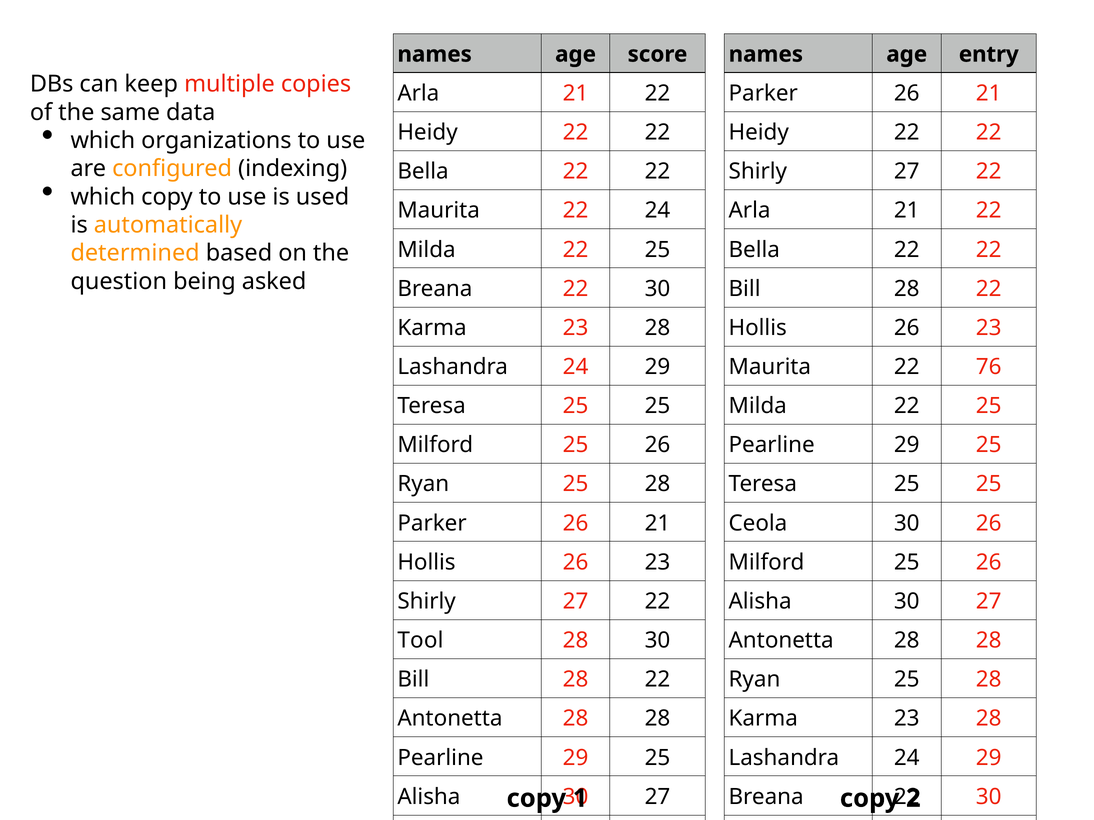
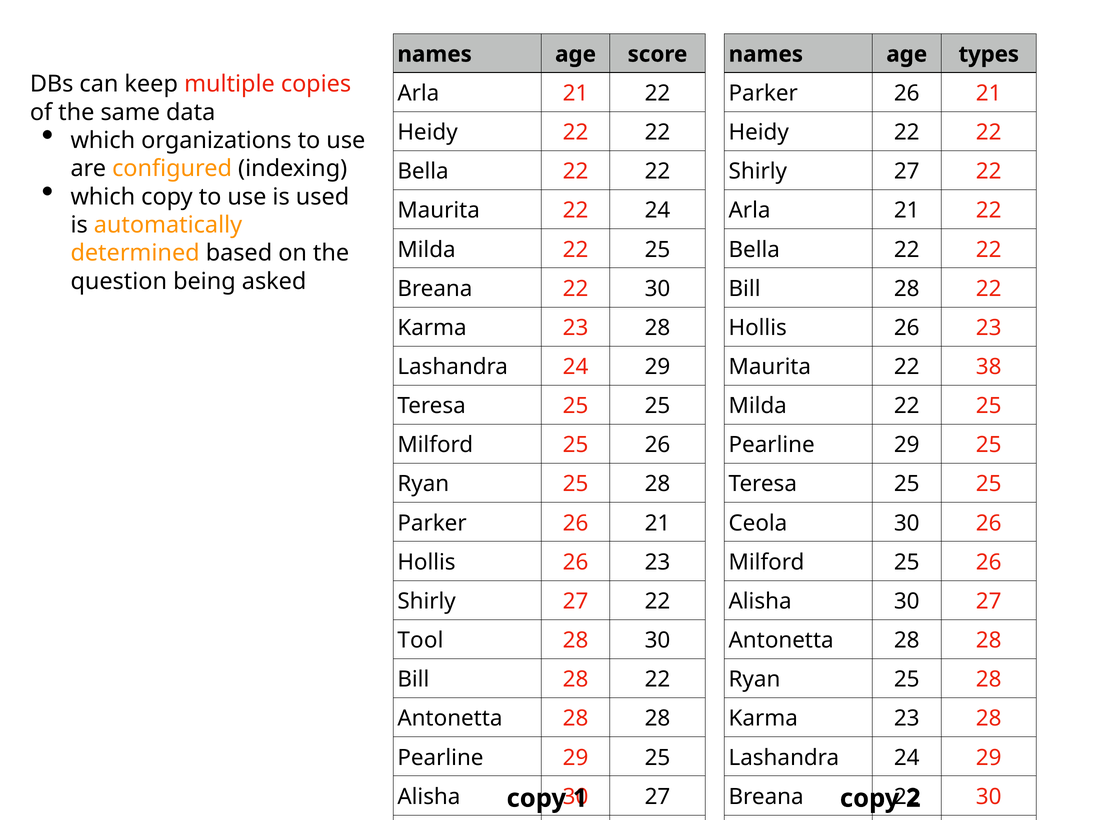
entry: entry -> types
76: 76 -> 38
